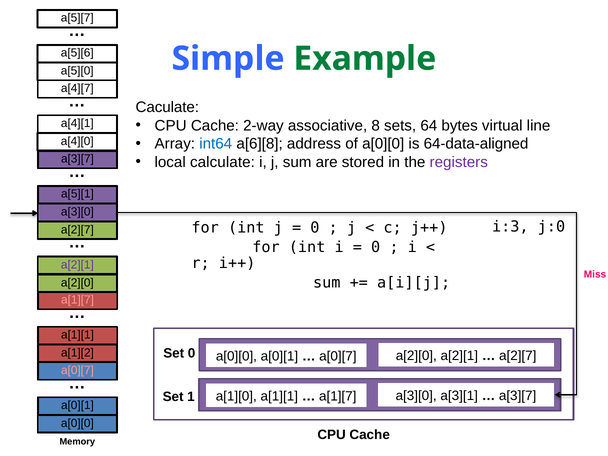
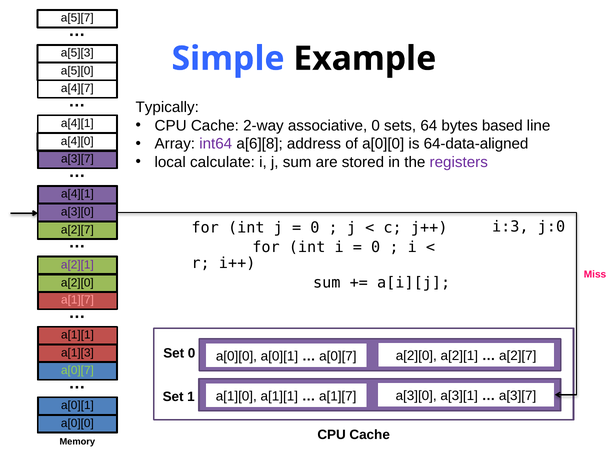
a[5][6: a[5][6 -> a[5][3
Example colour: green -> black
Caculate: Caculate -> Typically
associative 8: 8 -> 0
virtual: virtual -> based
int64 colour: blue -> purple
a[5][1 at (77, 194): a[5][1 -> a[4][1
a[1][2: a[1][2 -> a[1][3
a[0][7 at (77, 371) colour: pink -> light green
